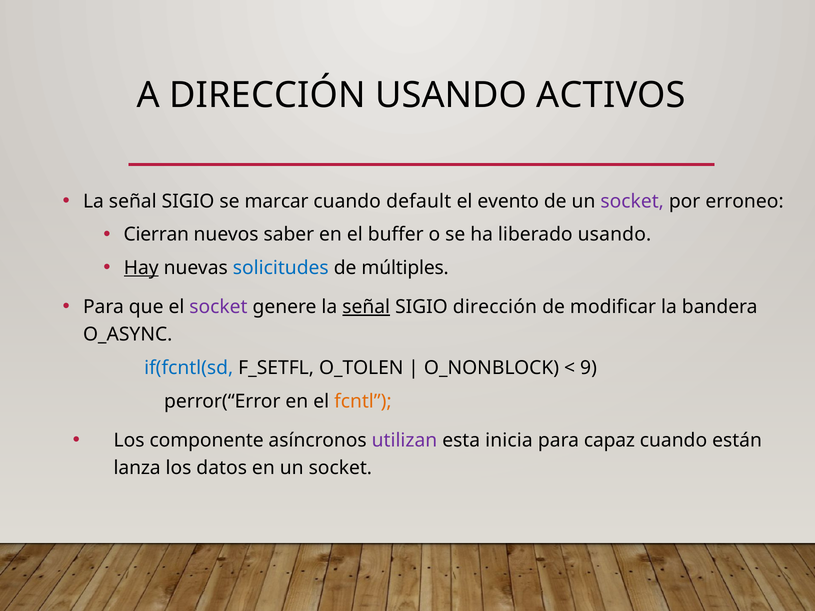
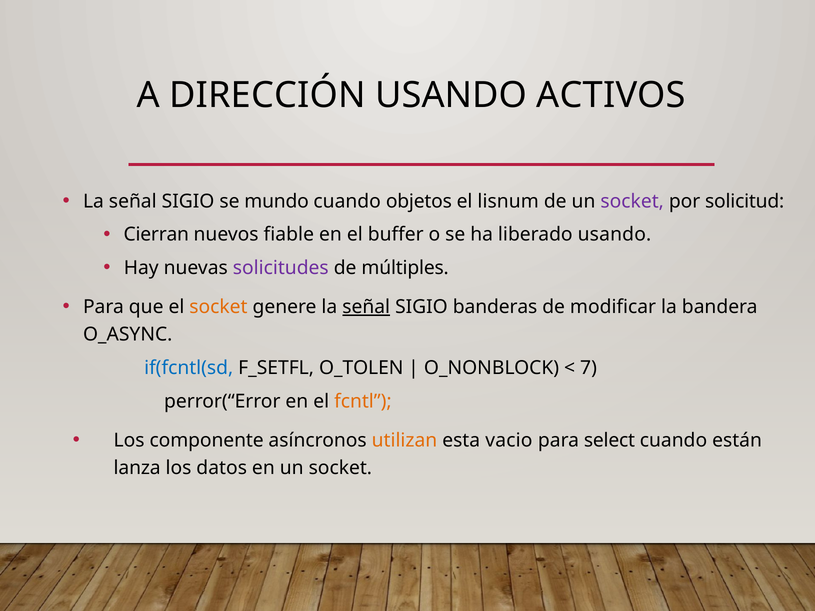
marcar: marcar -> mundo
default: default -> objetos
evento: evento -> lisnum
erroneo: erroneo -> solicitud
saber: saber -> fiable
Hay underline: present -> none
solicitudes colour: blue -> purple
socket at (218, 307) colour: purple -> orange
SIGIO dirección: dirección -> banderas
9: 9 -> 7
utilizan colour: purple -> orange
inicia: inicia -> vacio
capaz: capaz -> select
